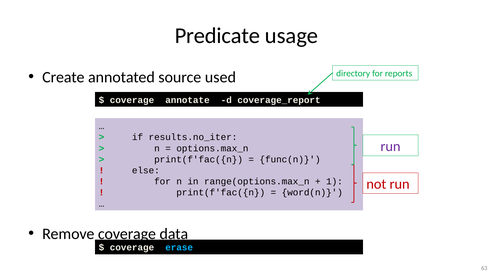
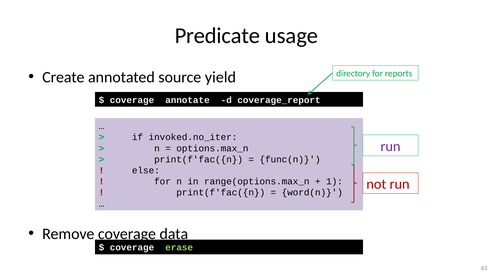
used: used -> yield
results.no_iter: results.no_iter -> invoked.no_iter
erase colour: light blue -> light green
